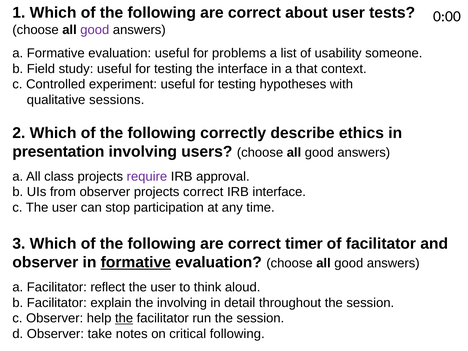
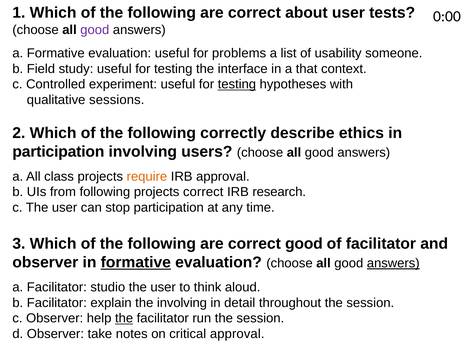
testing at (237, 84) underline: none -> present
presentation at (58, 152): presentation -> participation
require colour: purple -> orange
from observer: observer -> following
IRB interface: interface -> research
correct timer: timer -> good
answers at (393, 263) underline: none -> present
reflect: reflect -> studio
critical following: following -> approval
